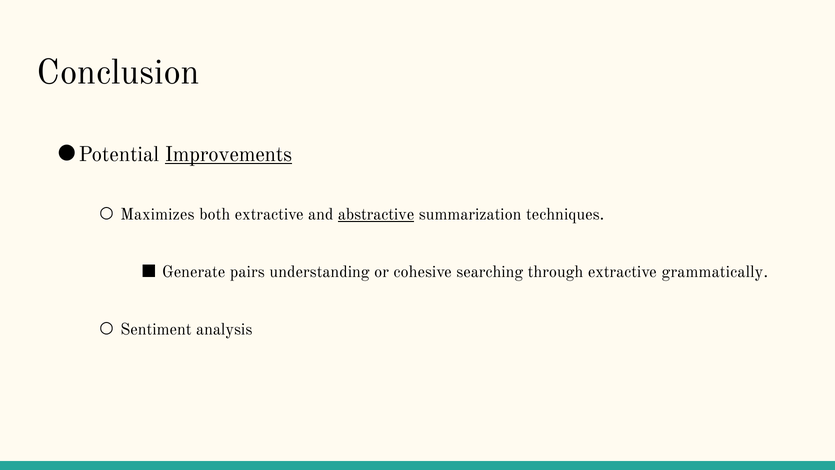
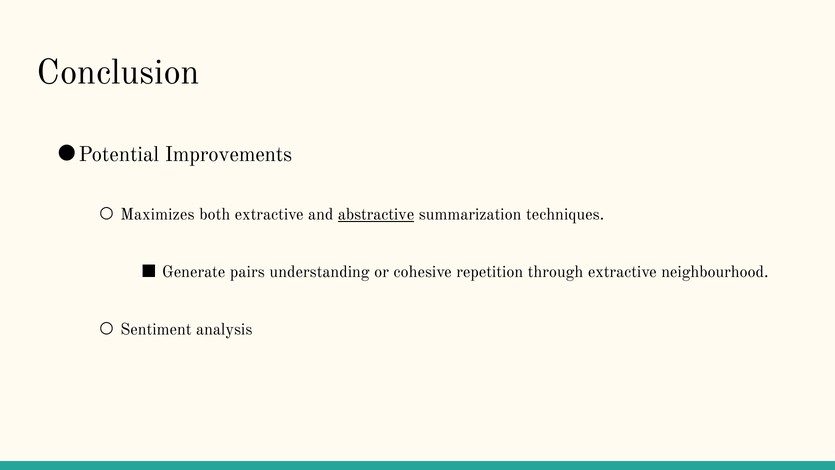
Improvements underline: present -> none
searching: searching -> repetition
grammatically: grammatically -> neighbourhood
